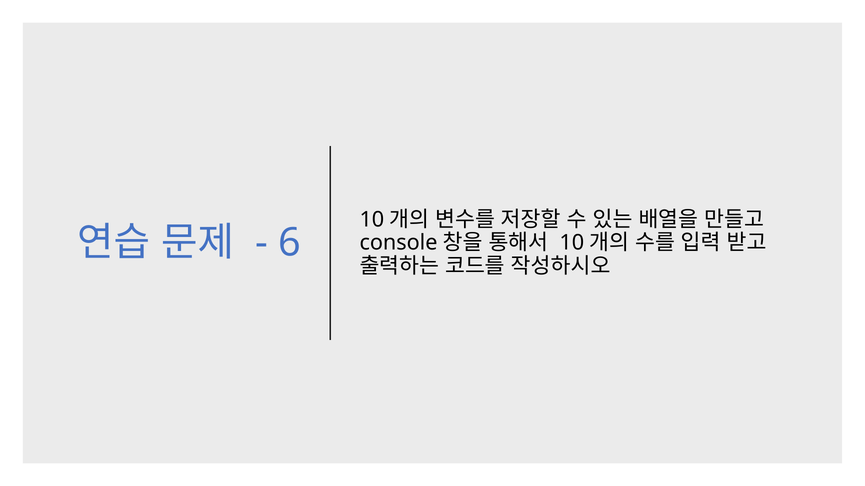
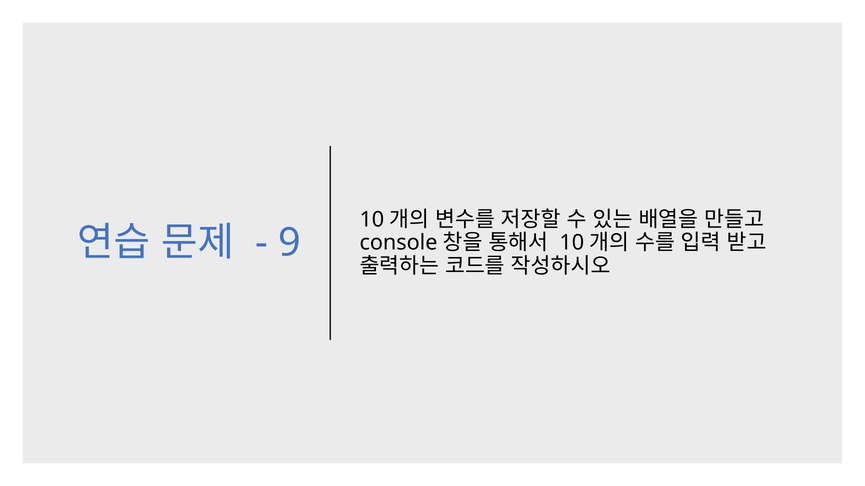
6: 6 -> 9
